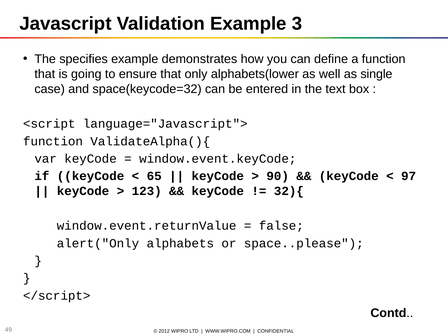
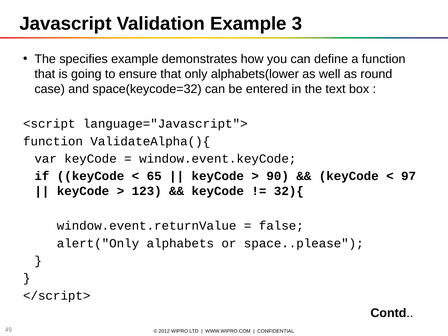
single: single -> round
